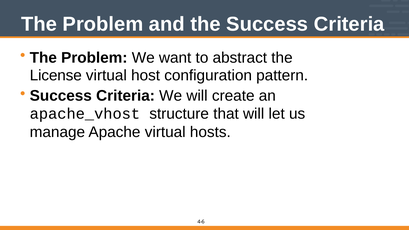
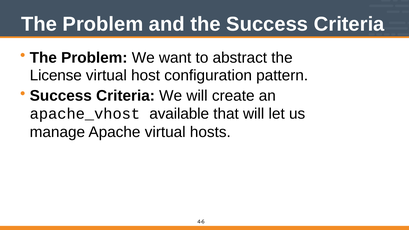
structure: structure -> available
